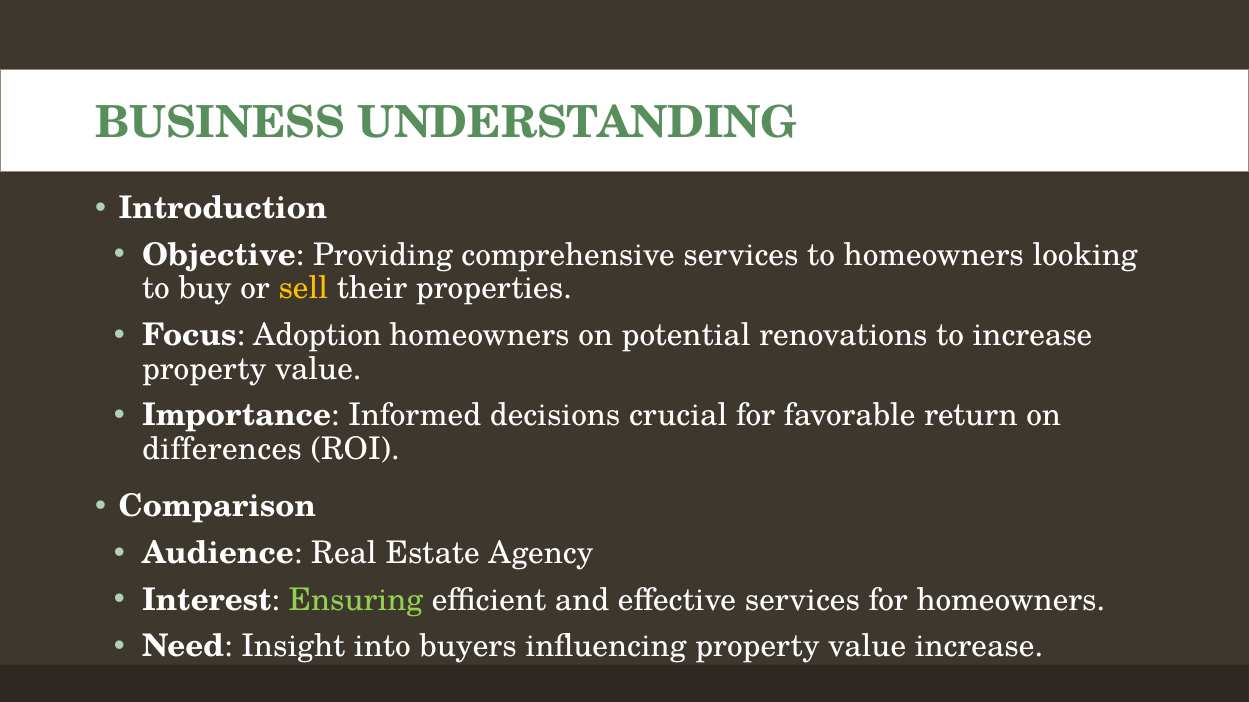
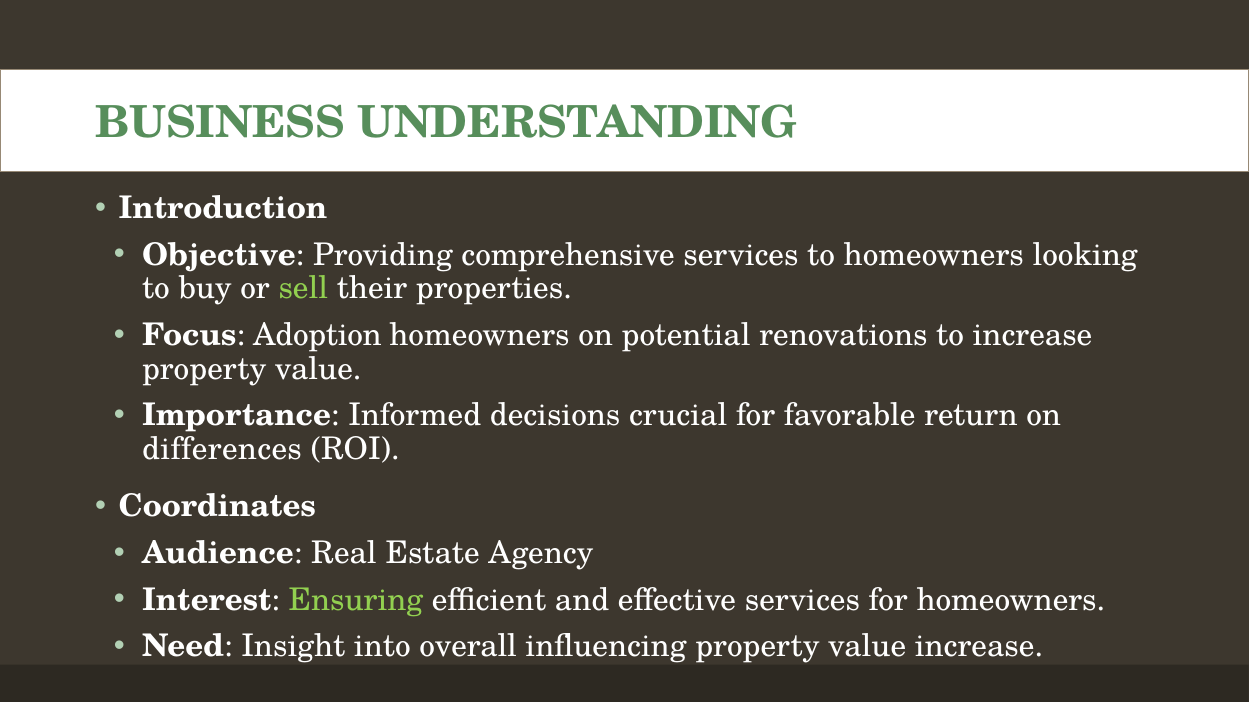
sell colour: yellow -> light green
Comparison: Comparison -> Coordinates
buyers: buyers -> overall
